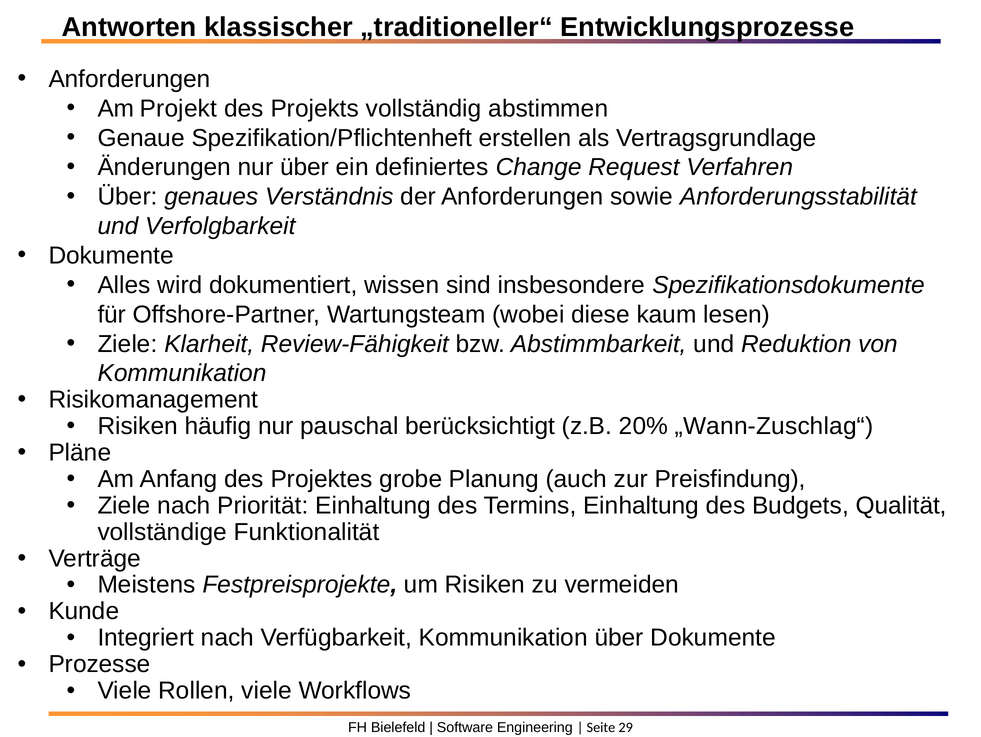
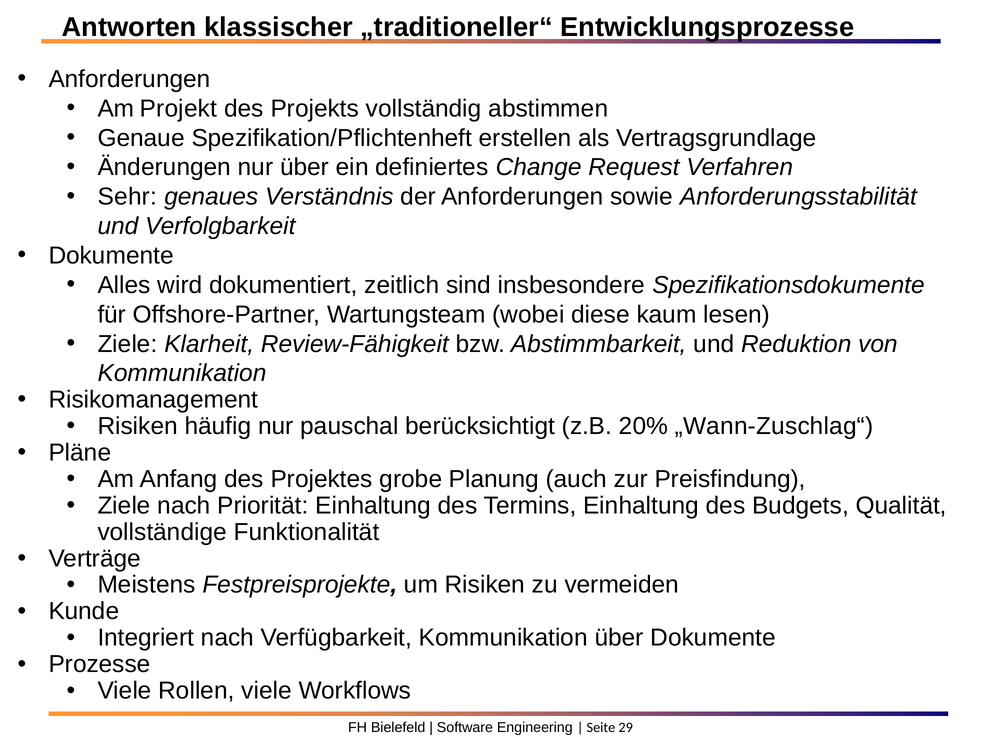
Über at (128, 197): Über -> Sehr
wissen: wissen -> zeitlich
